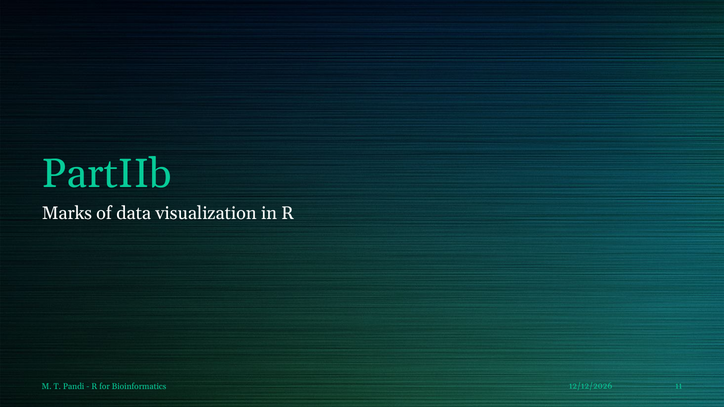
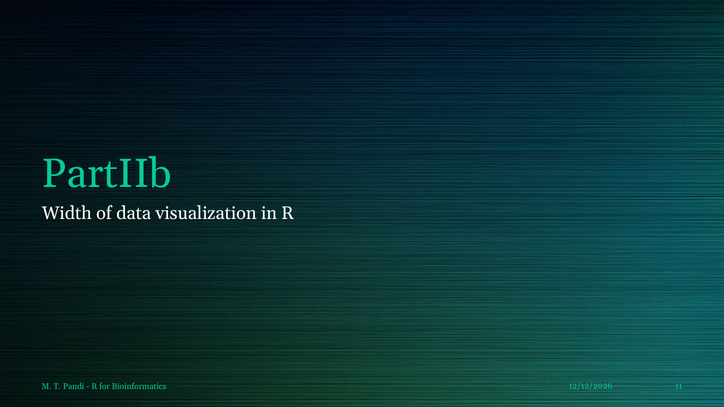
Marks: Marks -> Width
